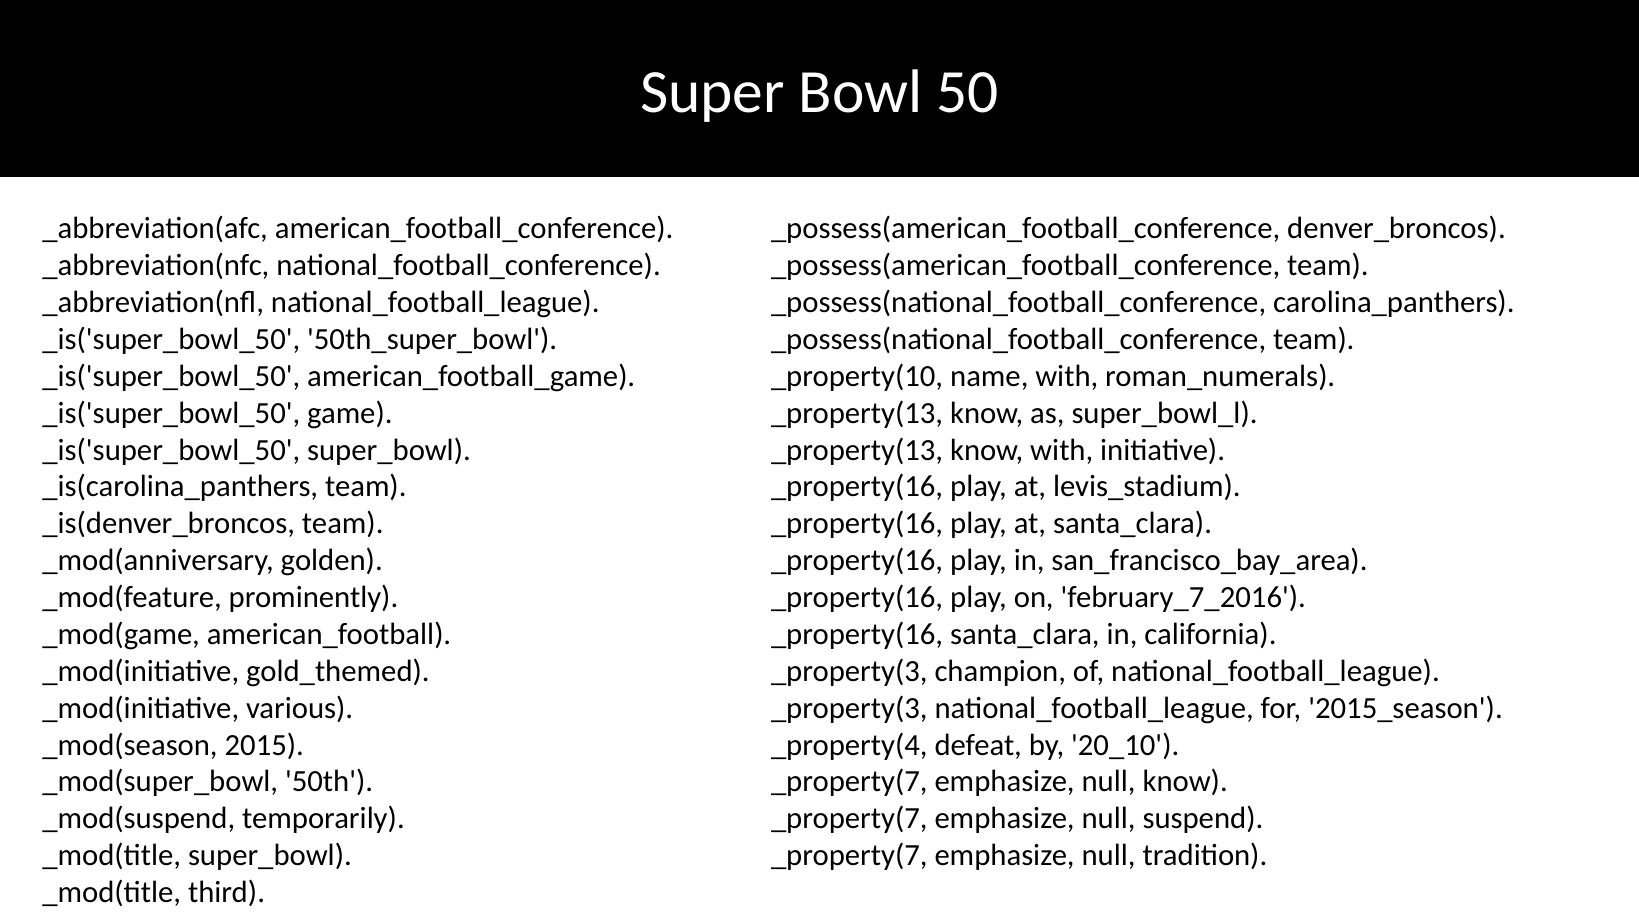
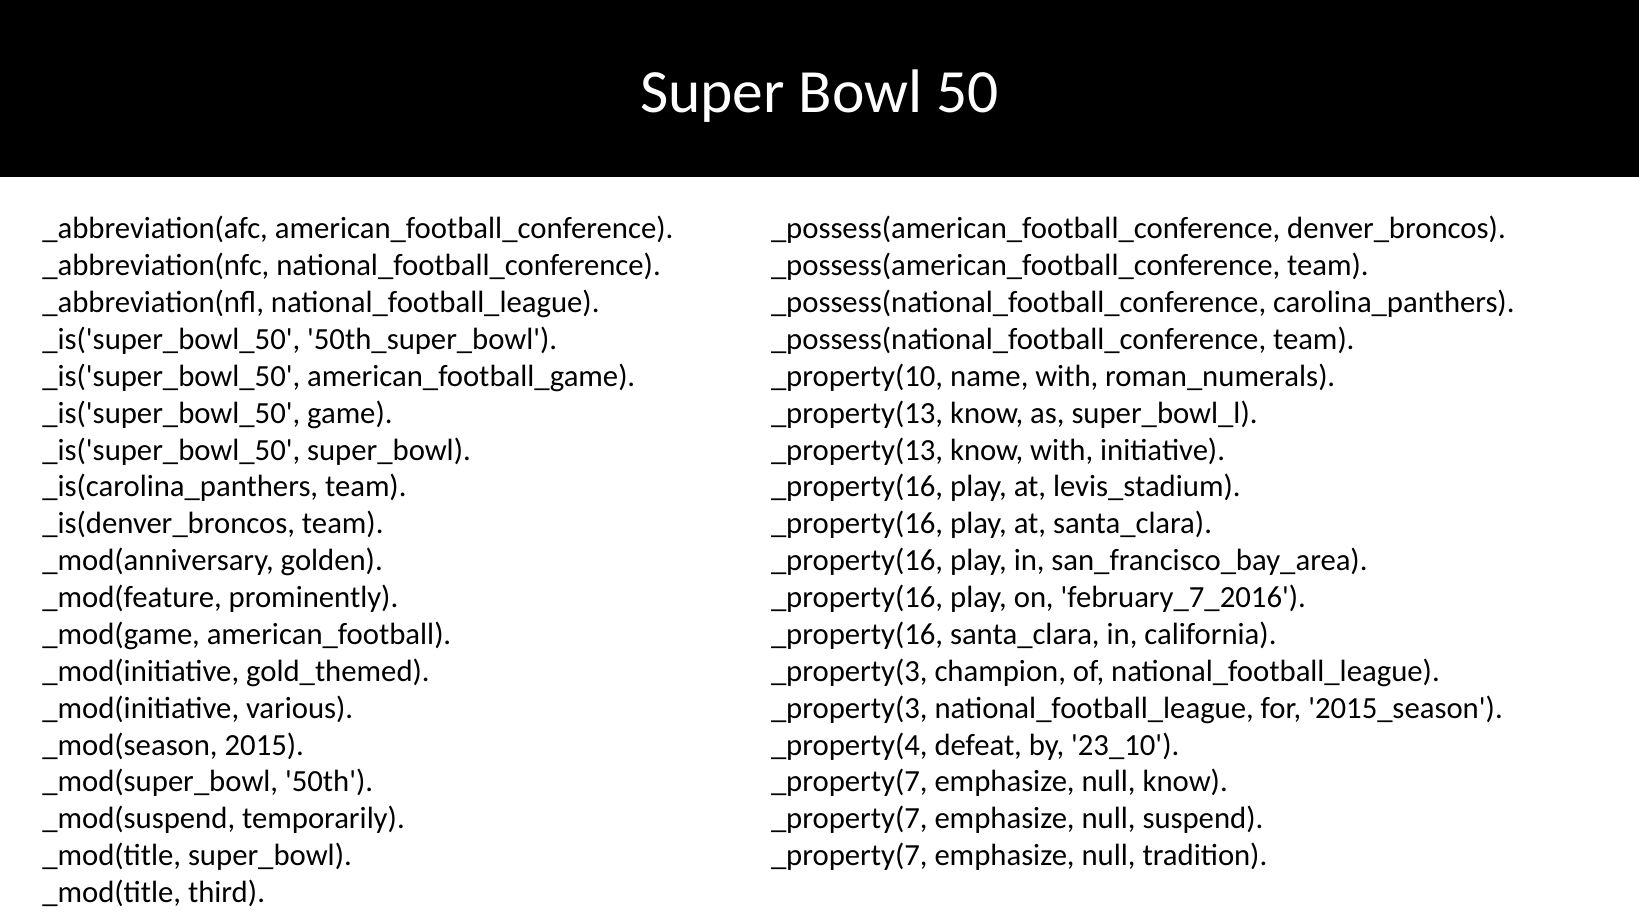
20_10: 20_10 -> 23_10
